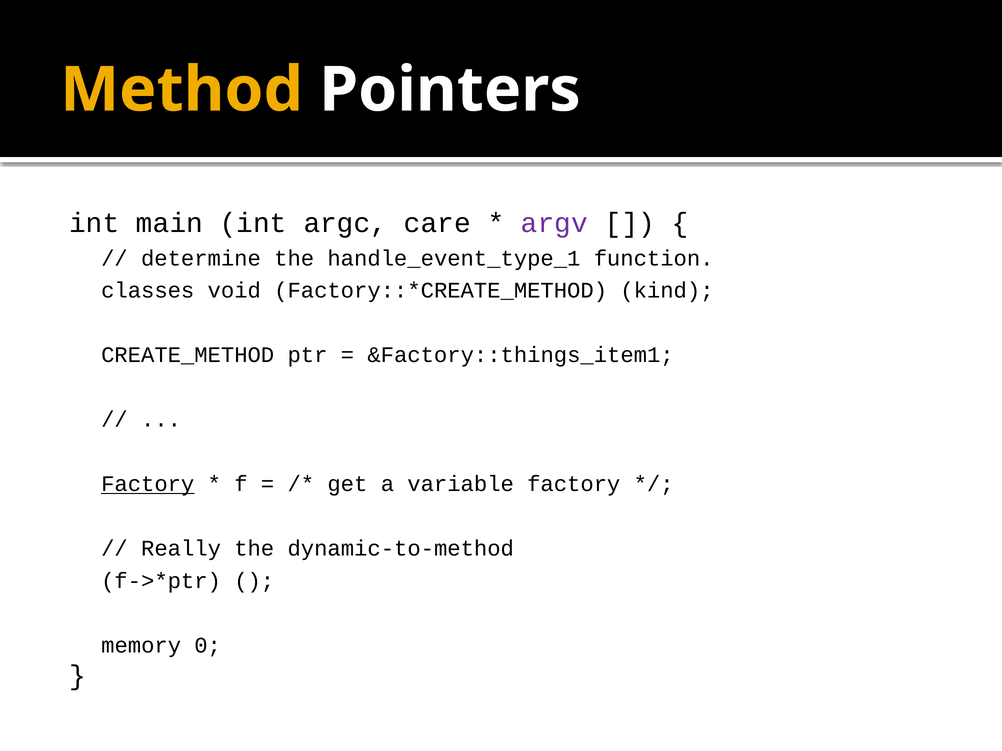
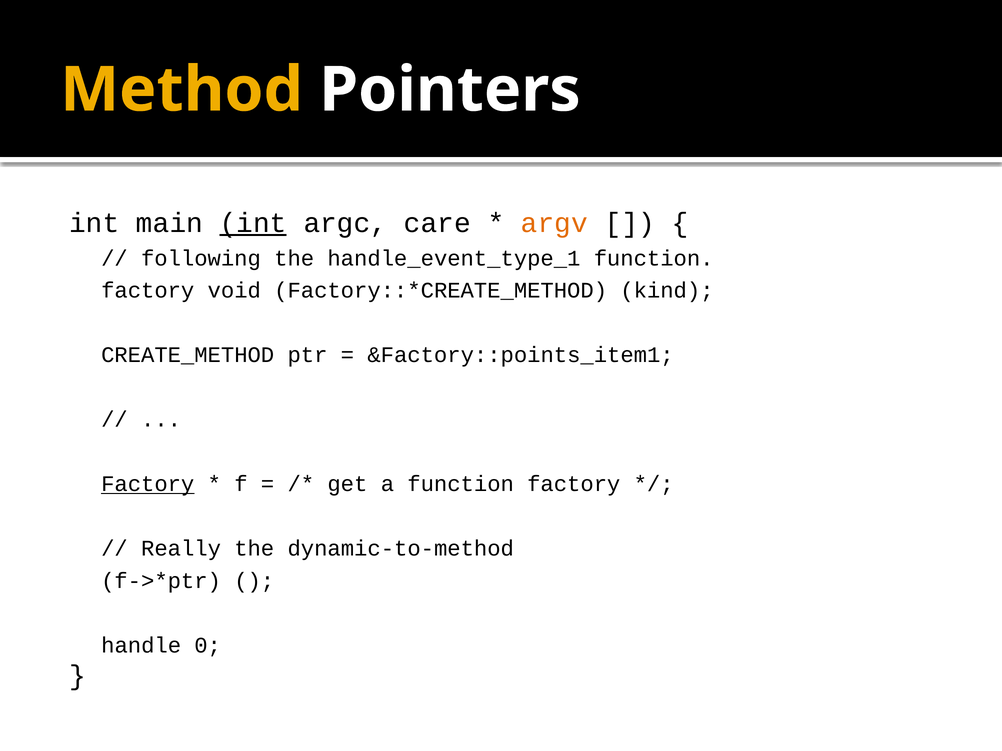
int at (253, 223) underline: none -> present
argv colour: purple -> orange
determine: determine -> following
classes at (148, 291): classes -> factory
&Factory::things_item1: &Factory::things_item1 -> &Factory::points_item1
a variable: variable -> function
memory: memory -> handle
